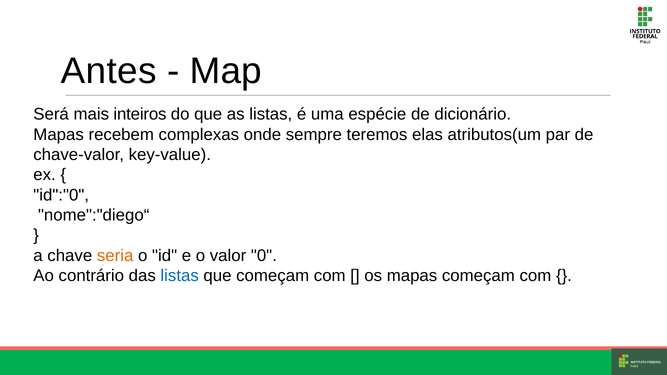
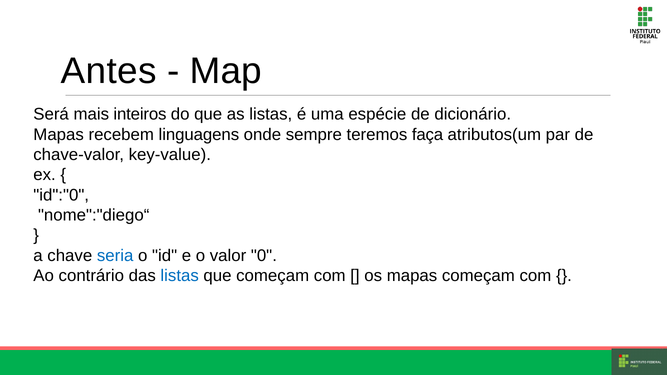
complexas: complexas -> linguagens
elas: elas -> faça
seria colour: orange -> blue
